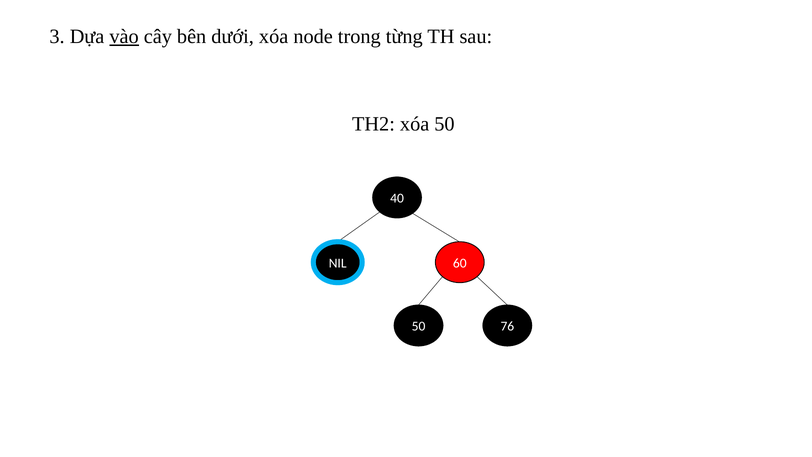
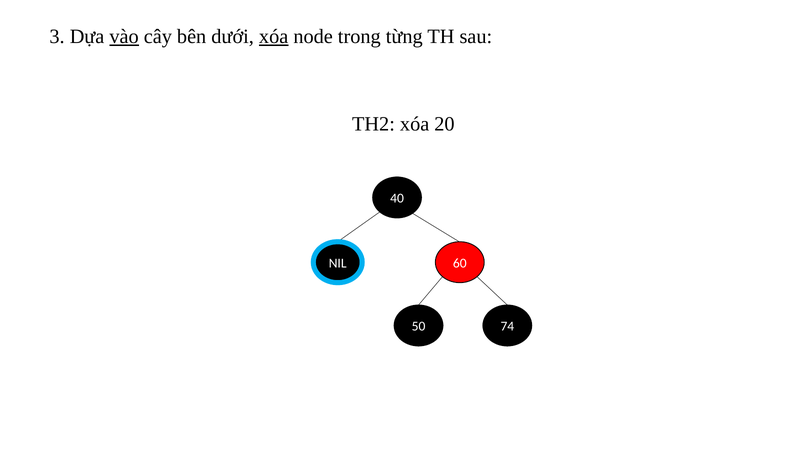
xóa at (274, 37) underline: none -> present
xóa 50: 50 -> 20
76: 76 -> 74
